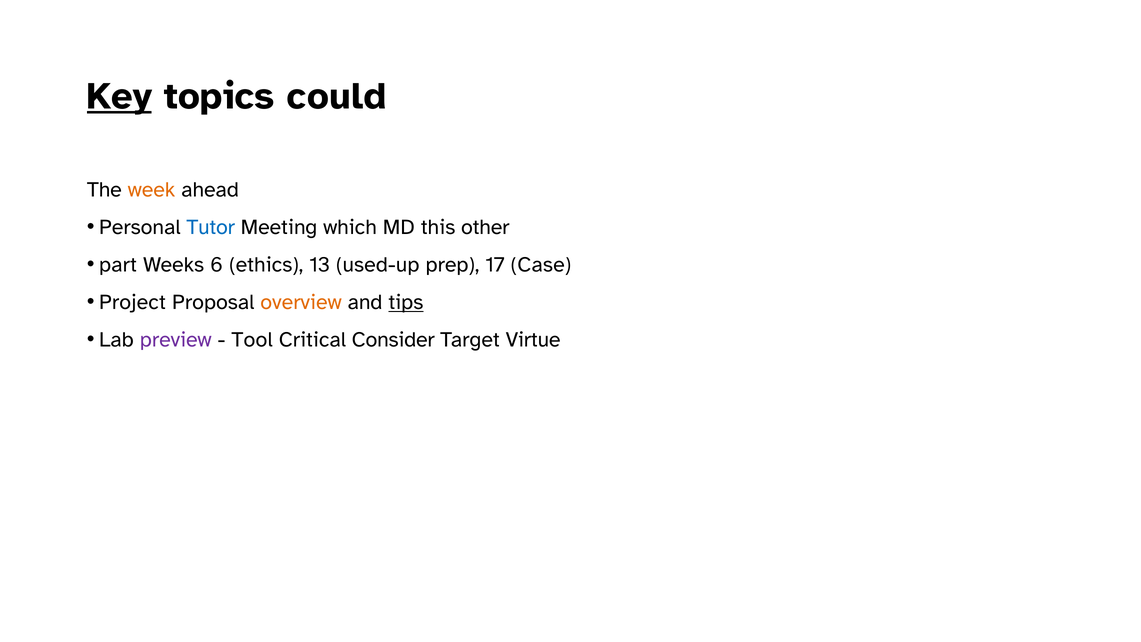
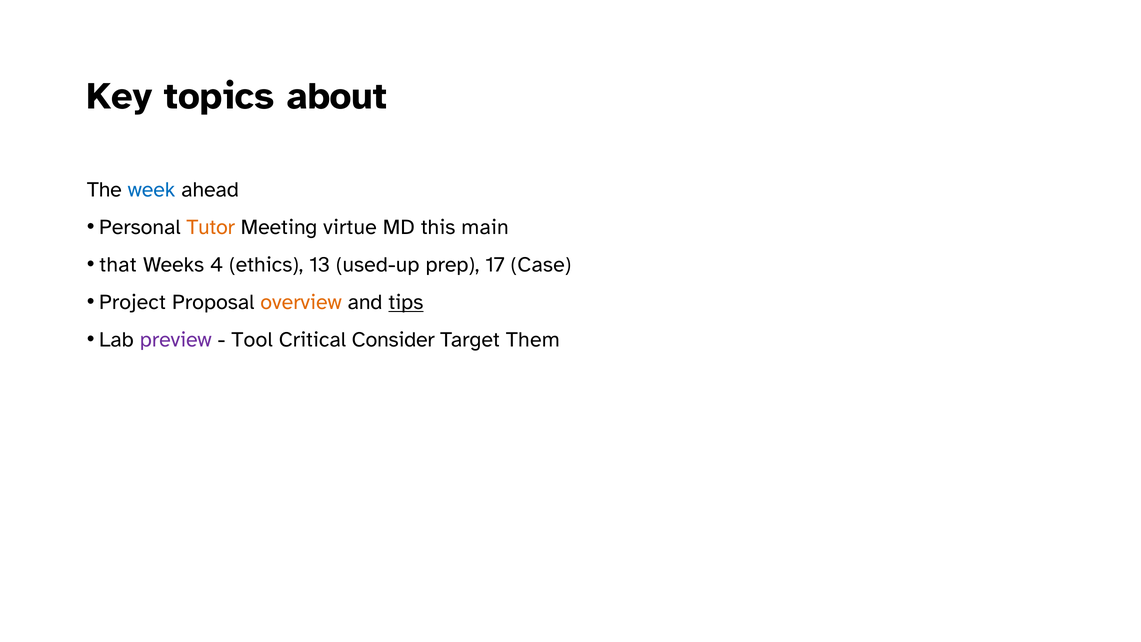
Key underline: present -> none
could: could -> about
week colour: orange -> blue
Tutor colour: blue -> orange
which: which -> virtue
other: other -> main
part: part -> that
6: 6 -> 4
Virtue: Virtue -> Them
